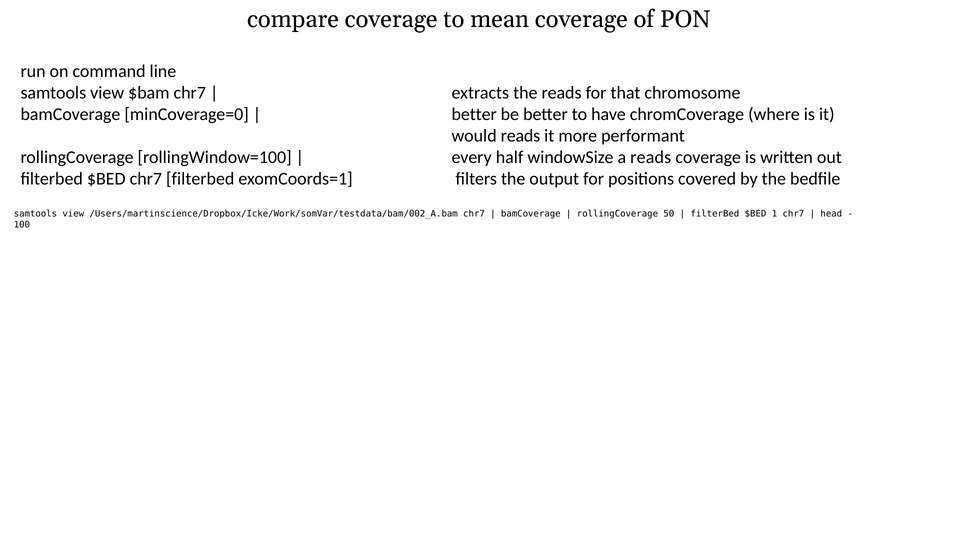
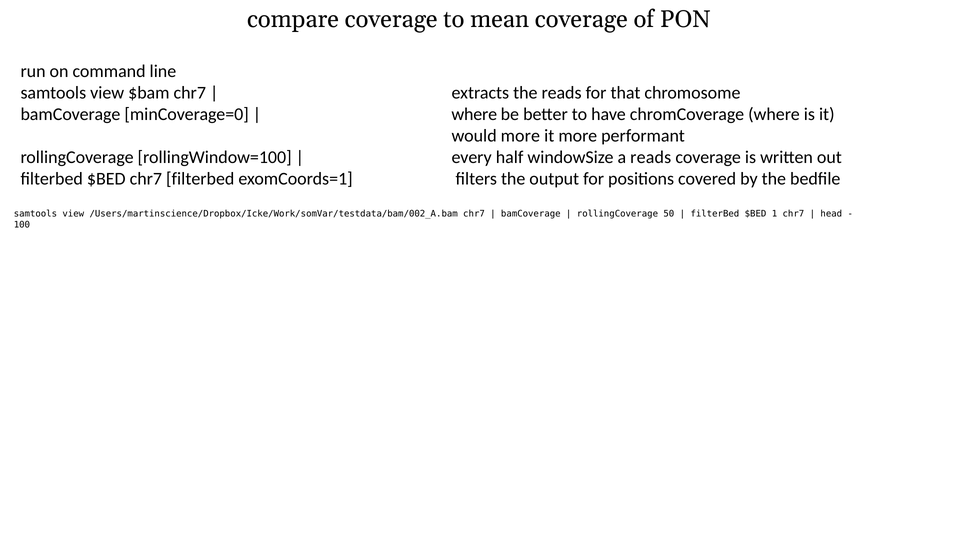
better at (474, 114): better -> where
would reads: reads -> more
